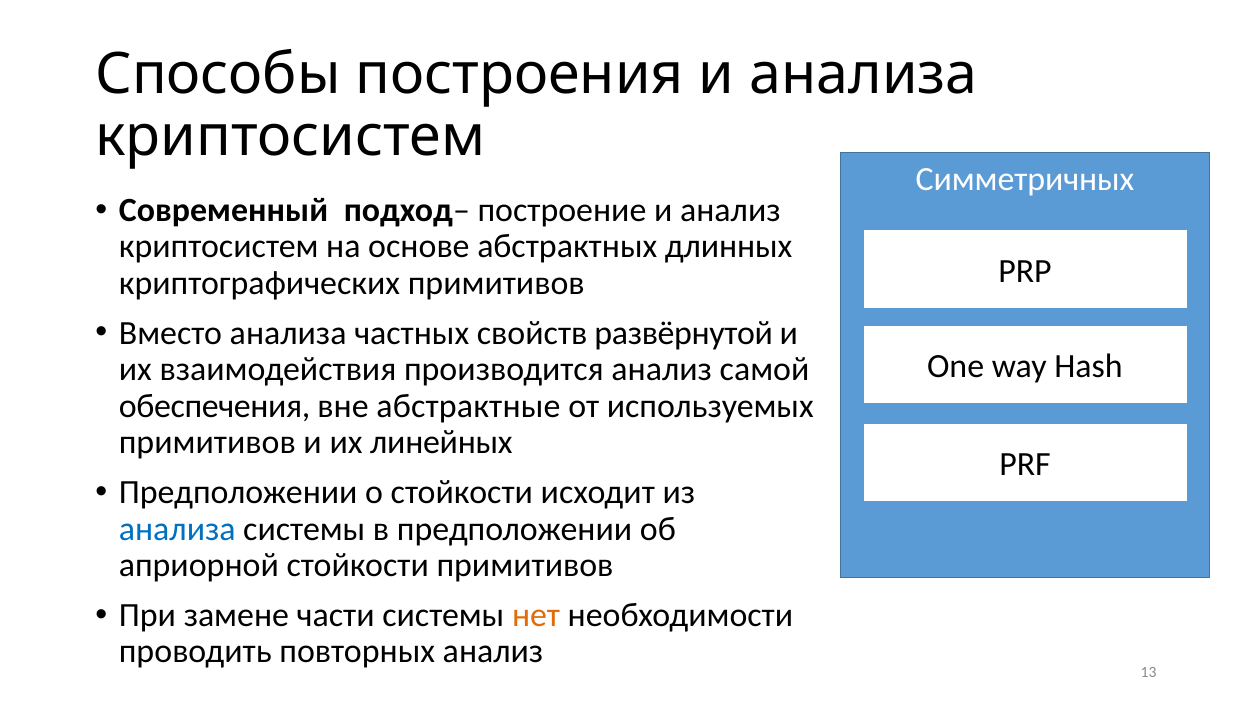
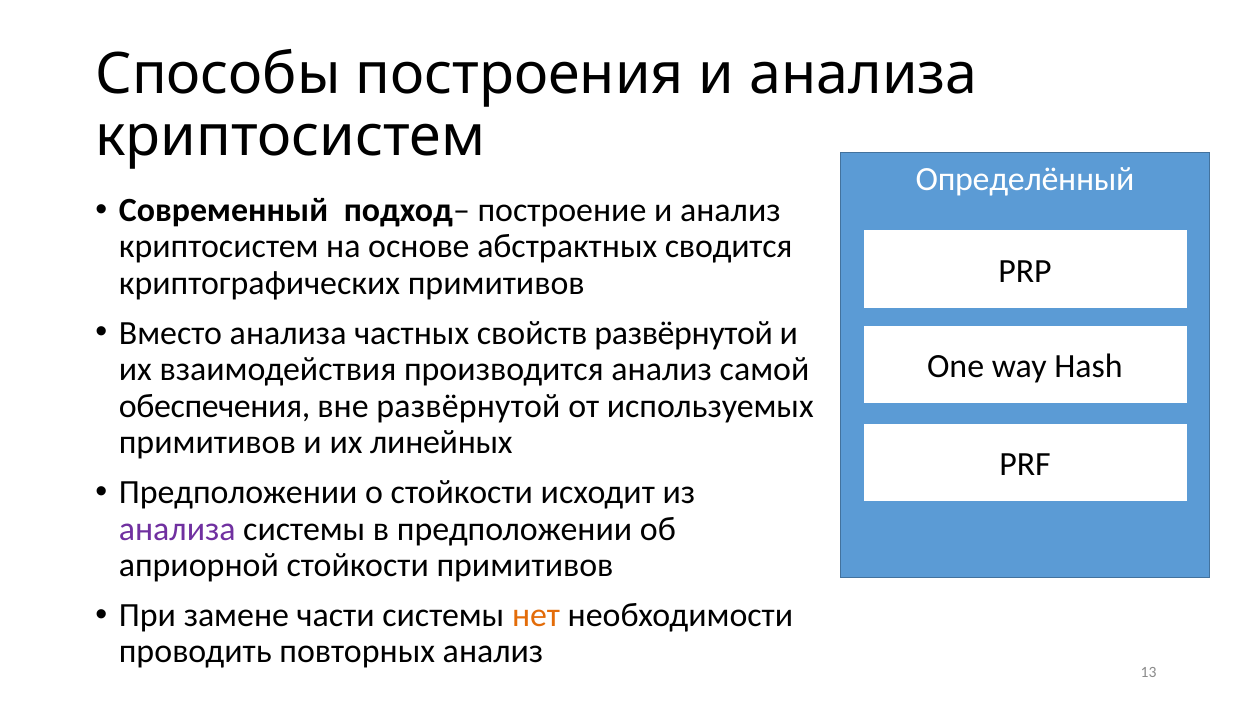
Симметричных: Симметричных -> Определённый
длинных: длинных -> сводится
вне абстрактные: абстрактные -> развёрнутой
анализа at (177, 529) colour: blue -> purple
